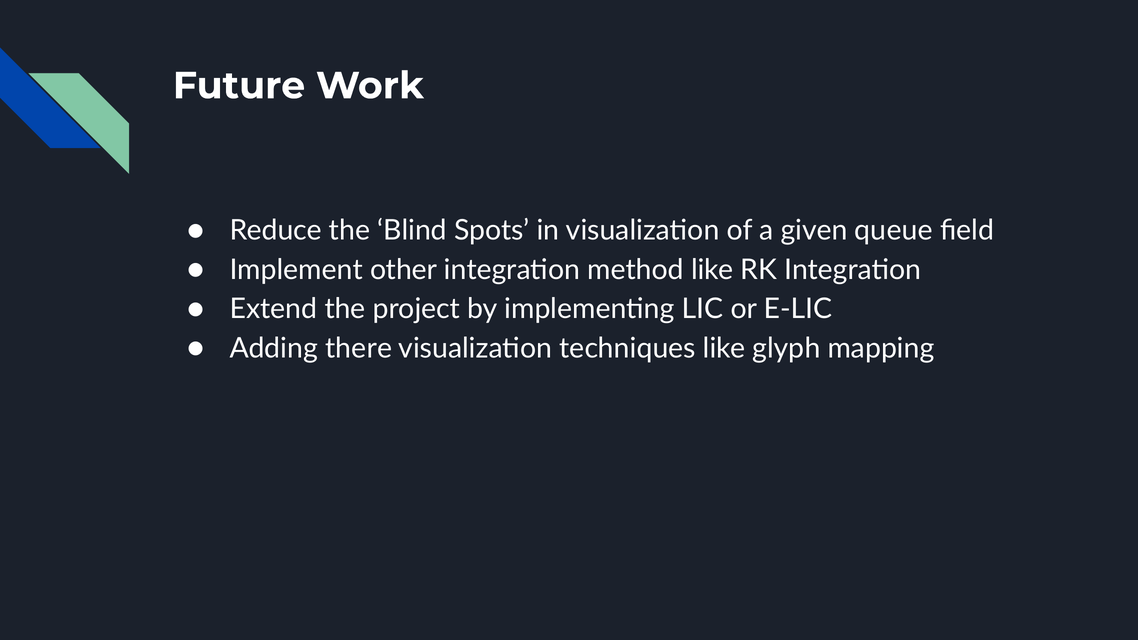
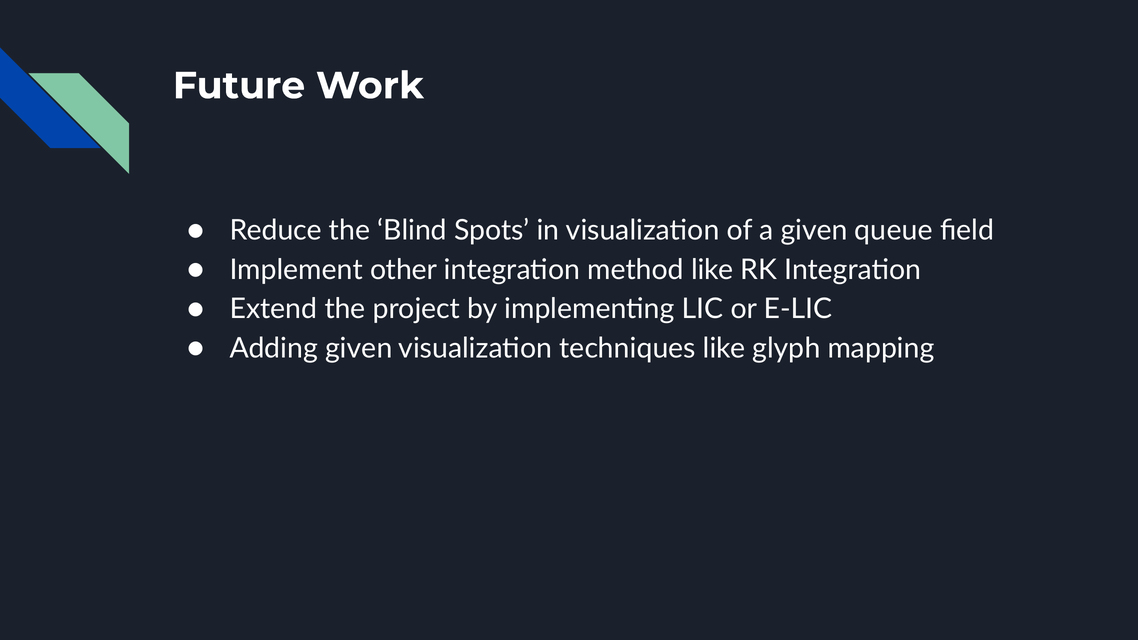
Adding there: there -> given
